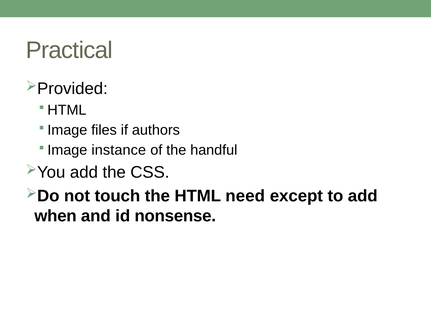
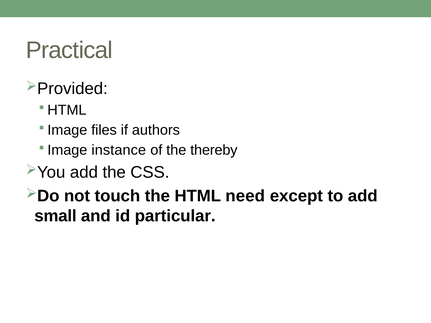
handful: handful -> thereby
when: when -> small
nonsense: nonsense -> particular
